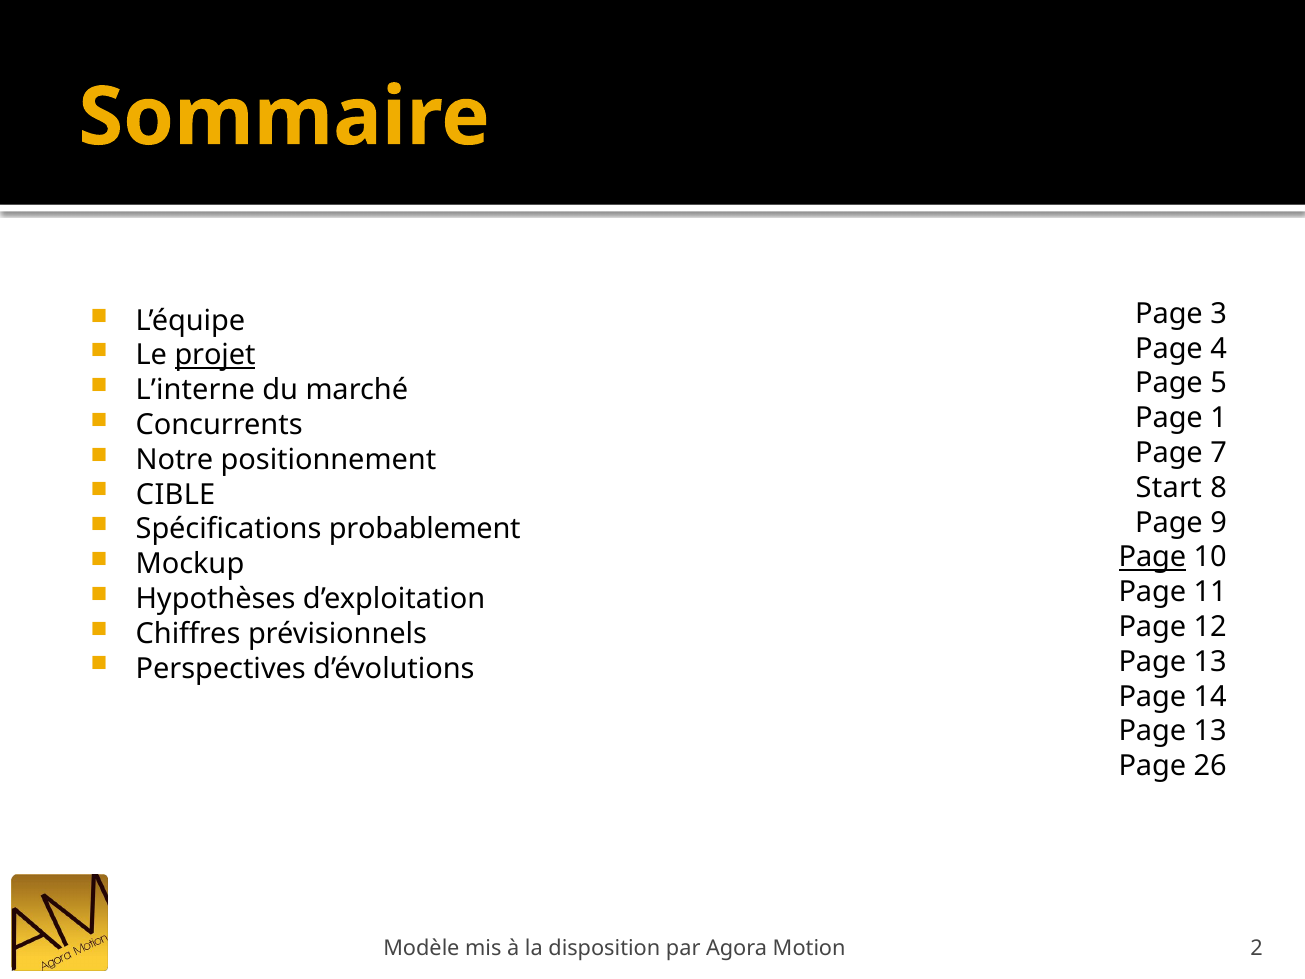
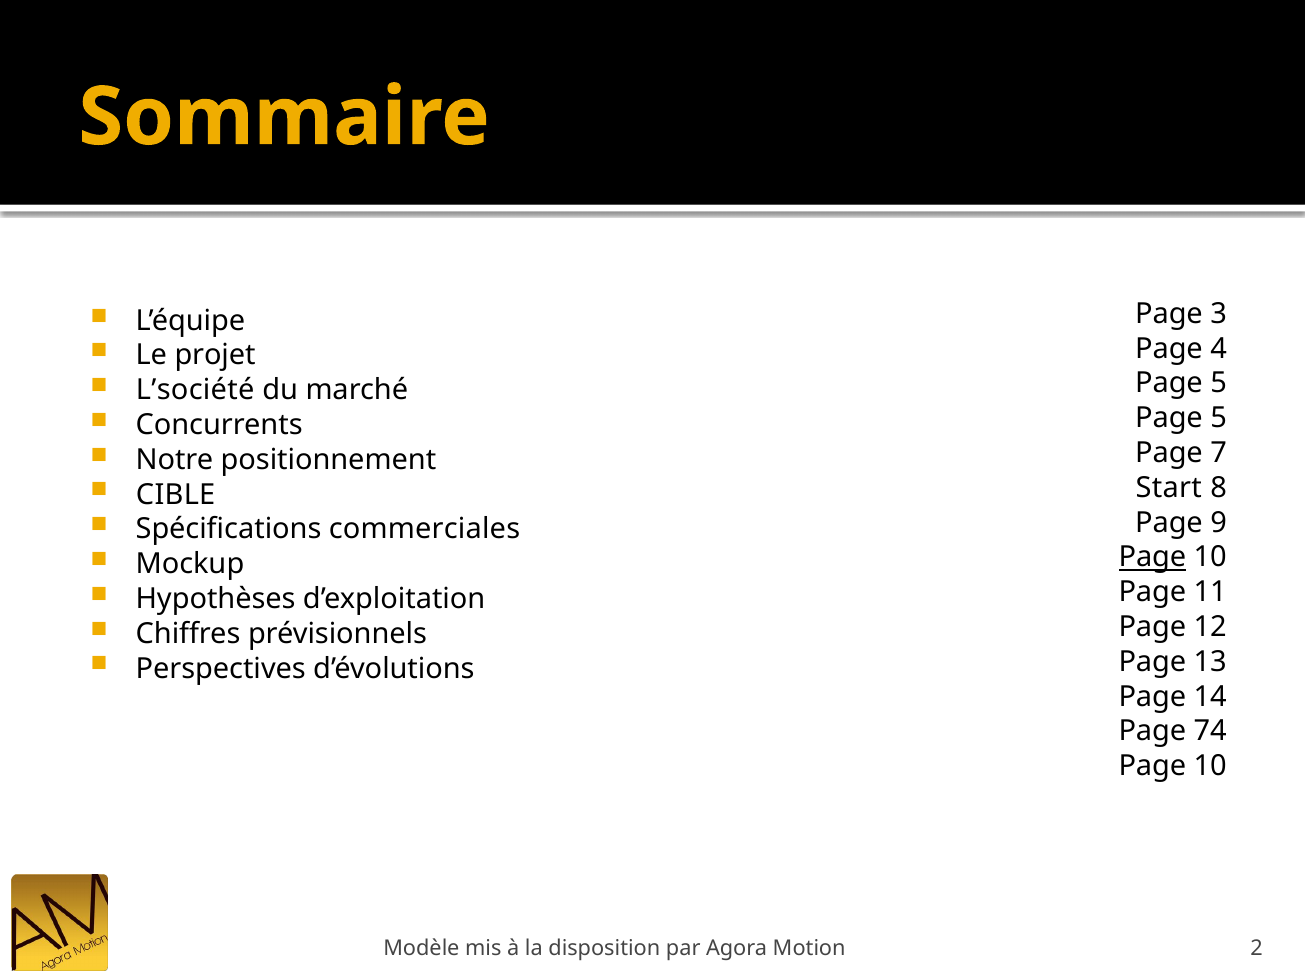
projet underline: present -> none
L’interne: L’interne -> L’société
1 at (1219, 418): 1 -> 5
probablement: probablement -> commerciales
13 at (1210, 731): 13 -> 74
26 at (1210, 766): 26 -> 10
